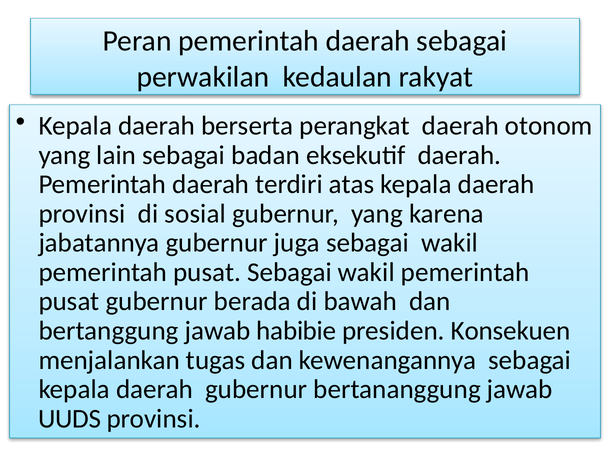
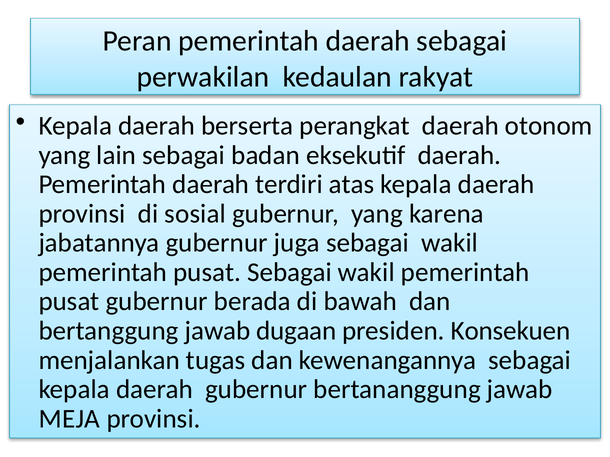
habibie: habibie -> dugaan
UUDS: UUDS -> MEJA
